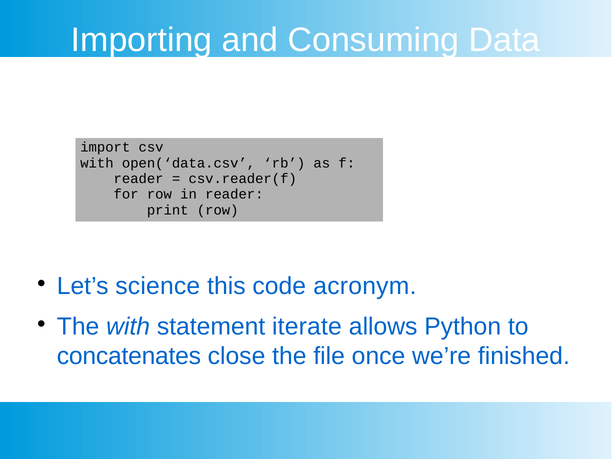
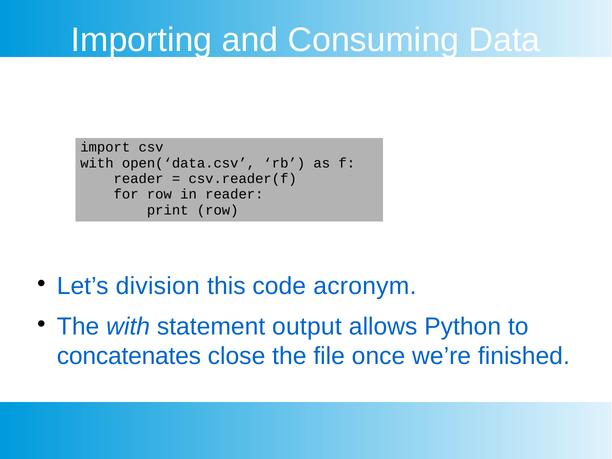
science: science -> division
iterate: iterate -> output
